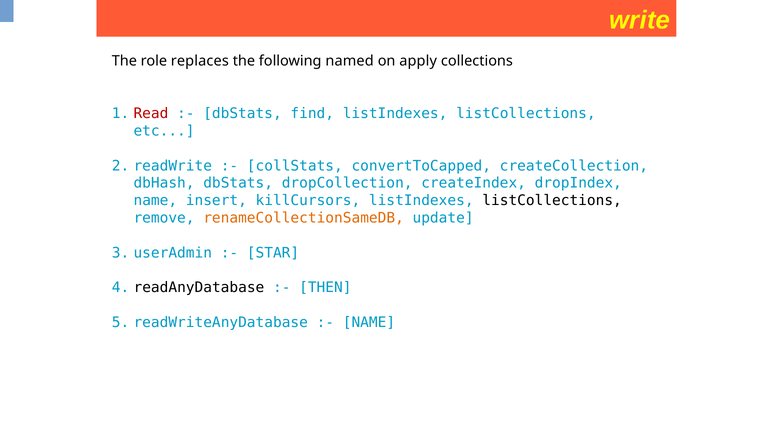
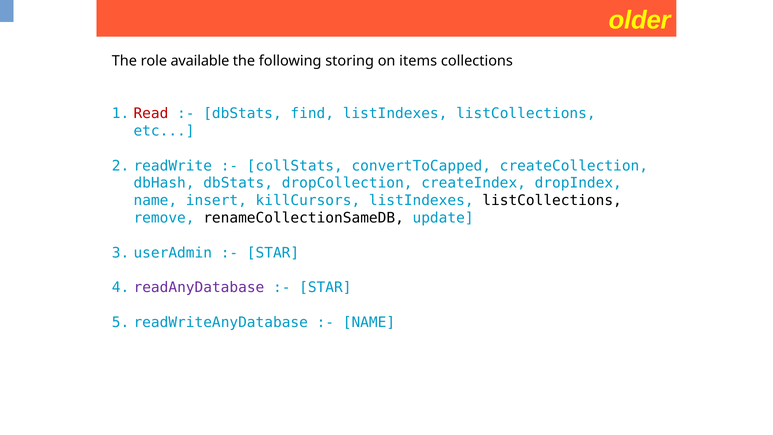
write: write -> older
replaces: replaces -> available
named: named -> storing
apply: apply -> items
renameCollectionSameDB colour: orange -> black
readAnyDatabase colour: black -> purple
THEN at (325, 287): THEN -> STAR
